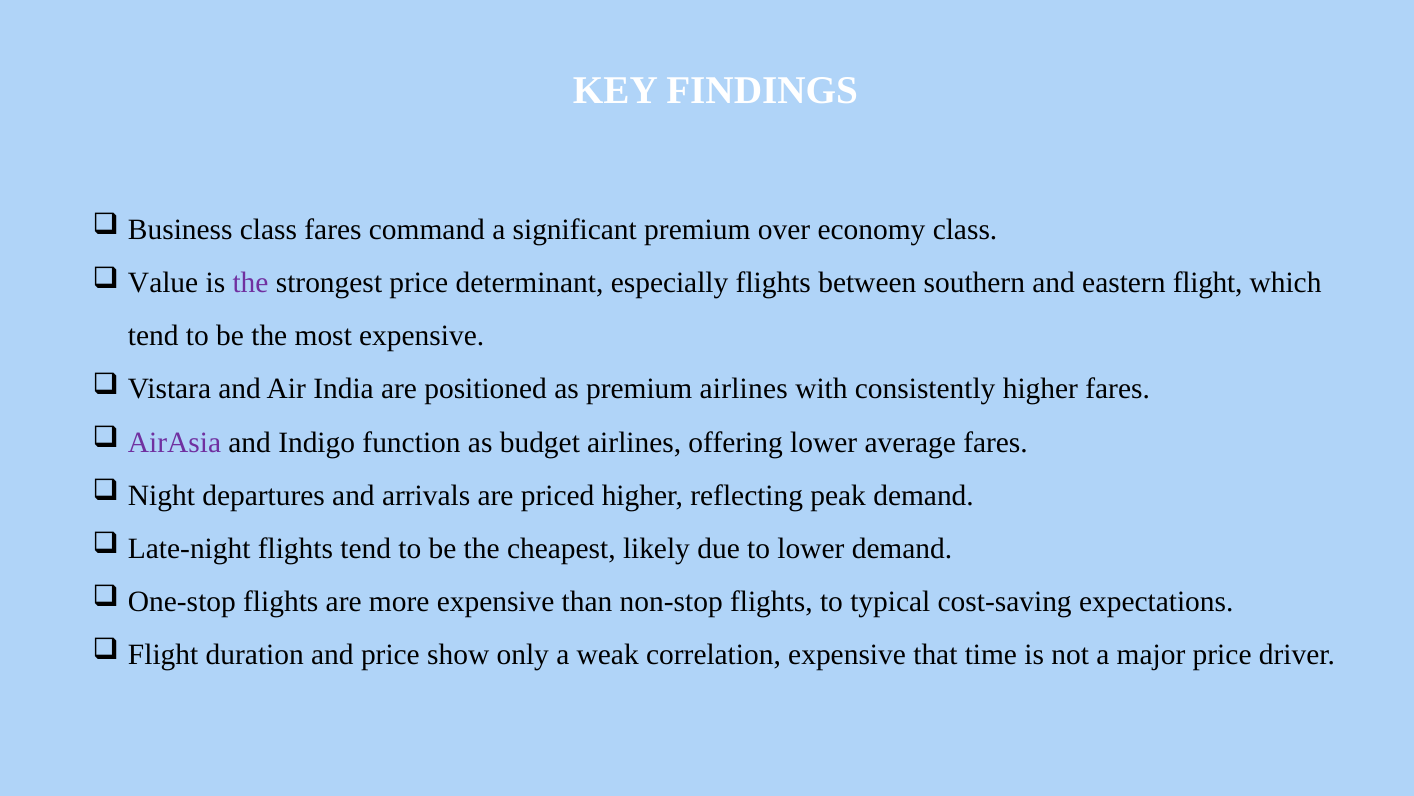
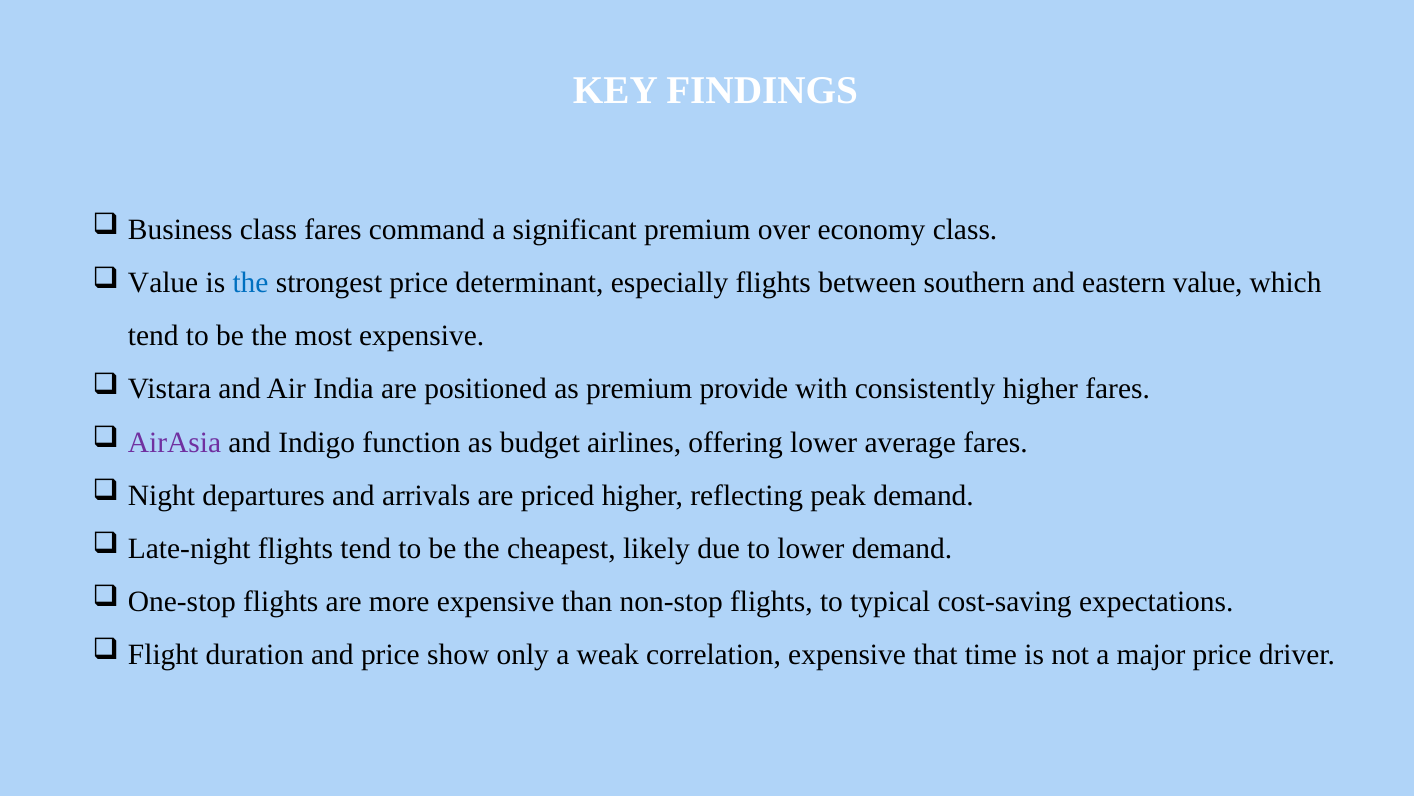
the at (251, 283) colour: purple -> blue
eastern flight: flight -> value
premium airlines: airlines -> provide
